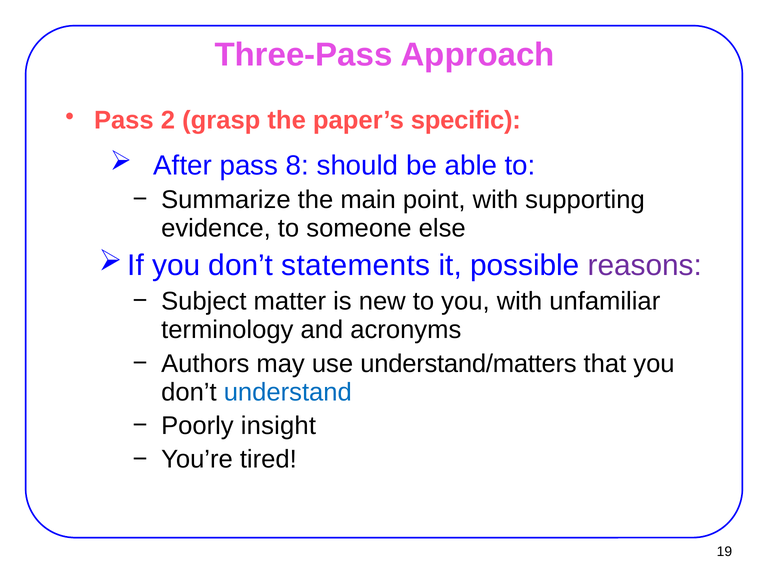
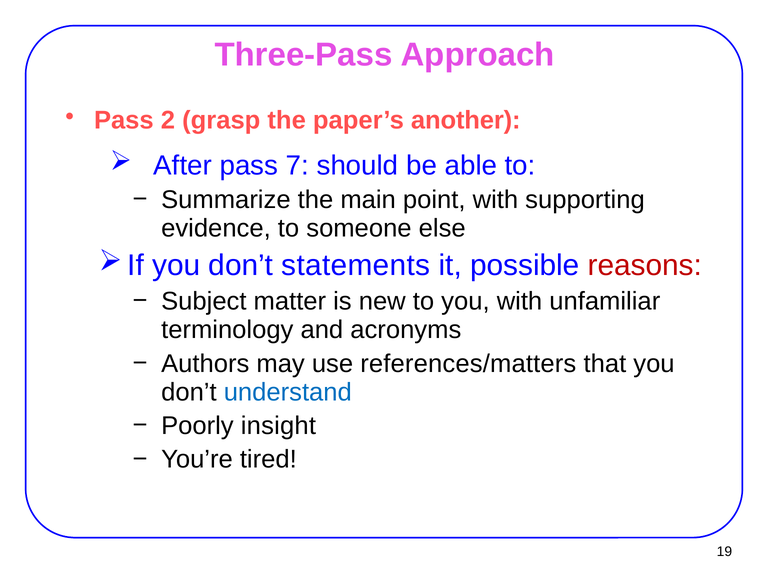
specific: specific -> another
8: 8 -> 7
reasons colour: purple -> red
understand/matters: understand/matters -> references/matters
